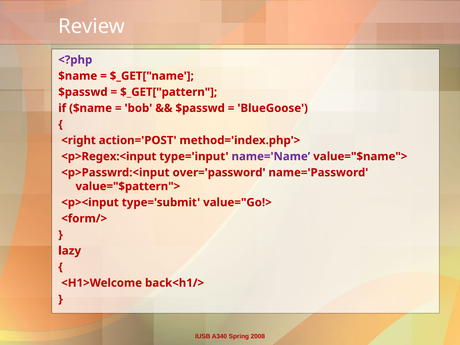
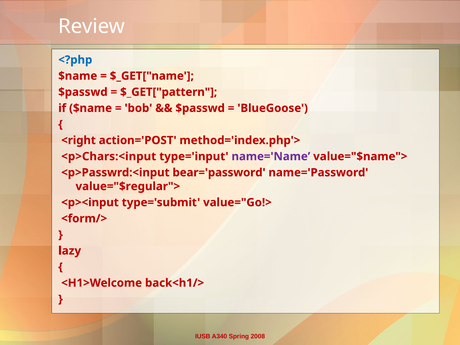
<?php colour: purple -> blue
<p>Regex:<input: <p>Regex:<input -> <p>Chars:<input
over='password: over='password -> bear='password
value="$pattern">: value="$pattern"> -> value="$regular">
